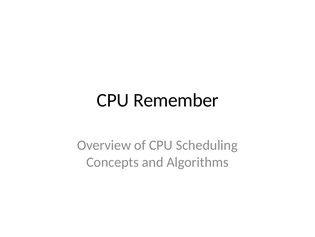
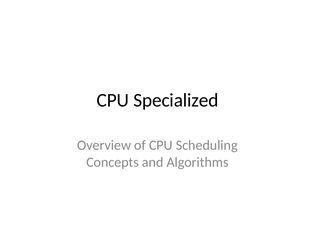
Remember: Remember -> Specialized
